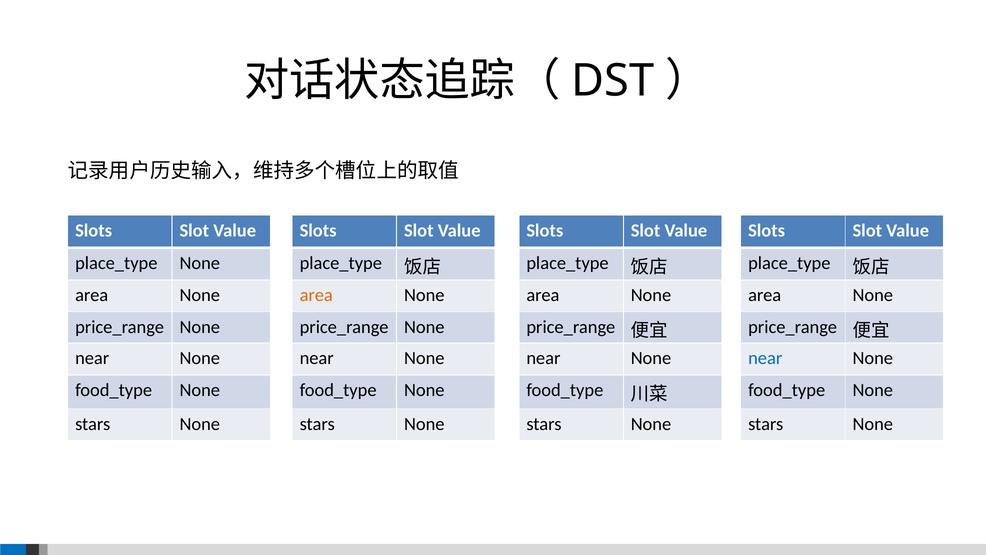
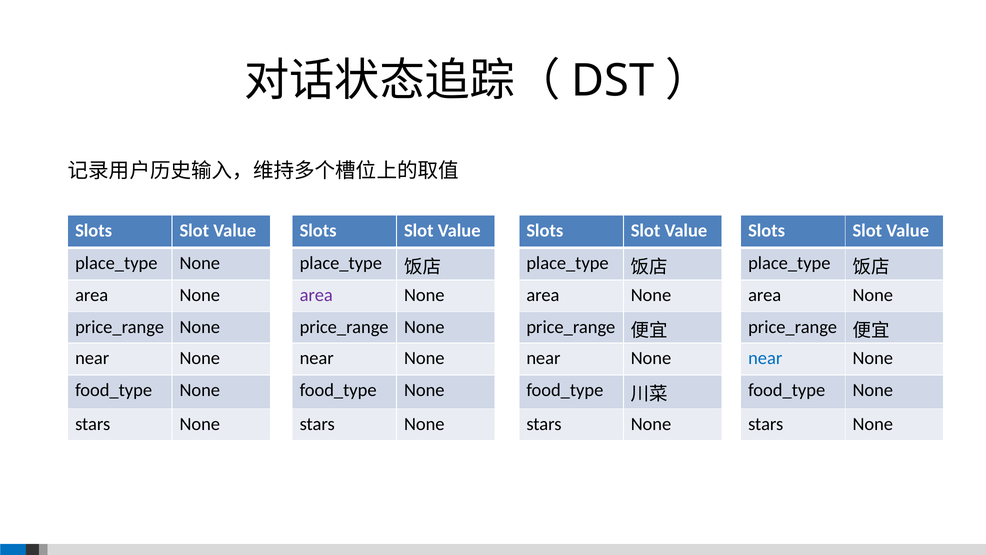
area at (316, 295) colour: orange -> purple
